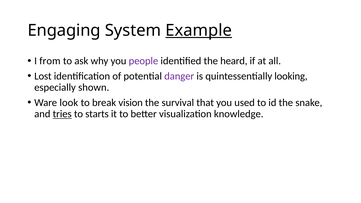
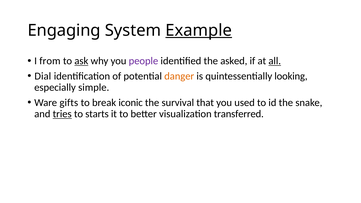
ask underline: none -> present
heard: heard -> asked
all underline: none -> present
Lost: Lost -> Dial
danger colour: purple -> orange
shown: shown -> simple
look: look -> gifts
vision: vision -> iconic
knowledge: knowledge -> transferred
